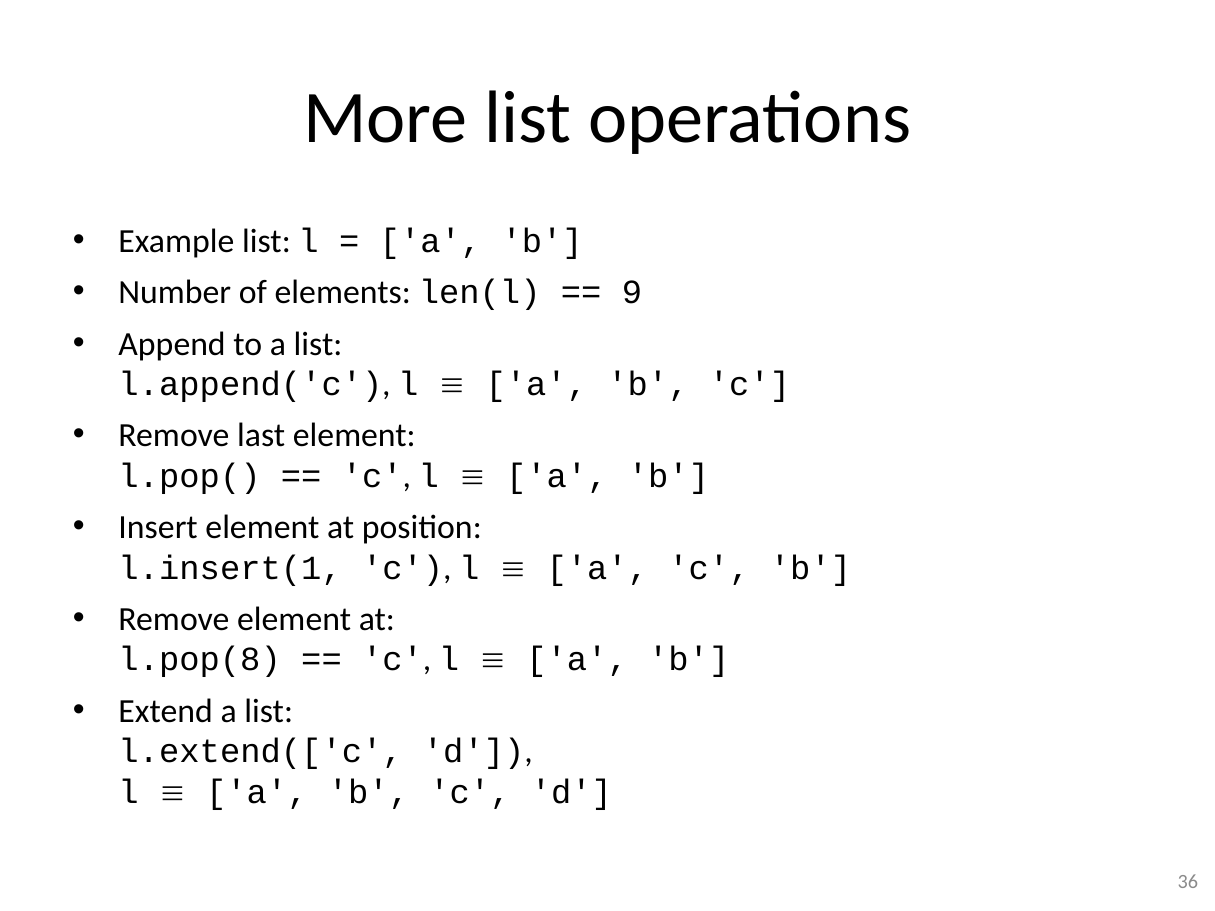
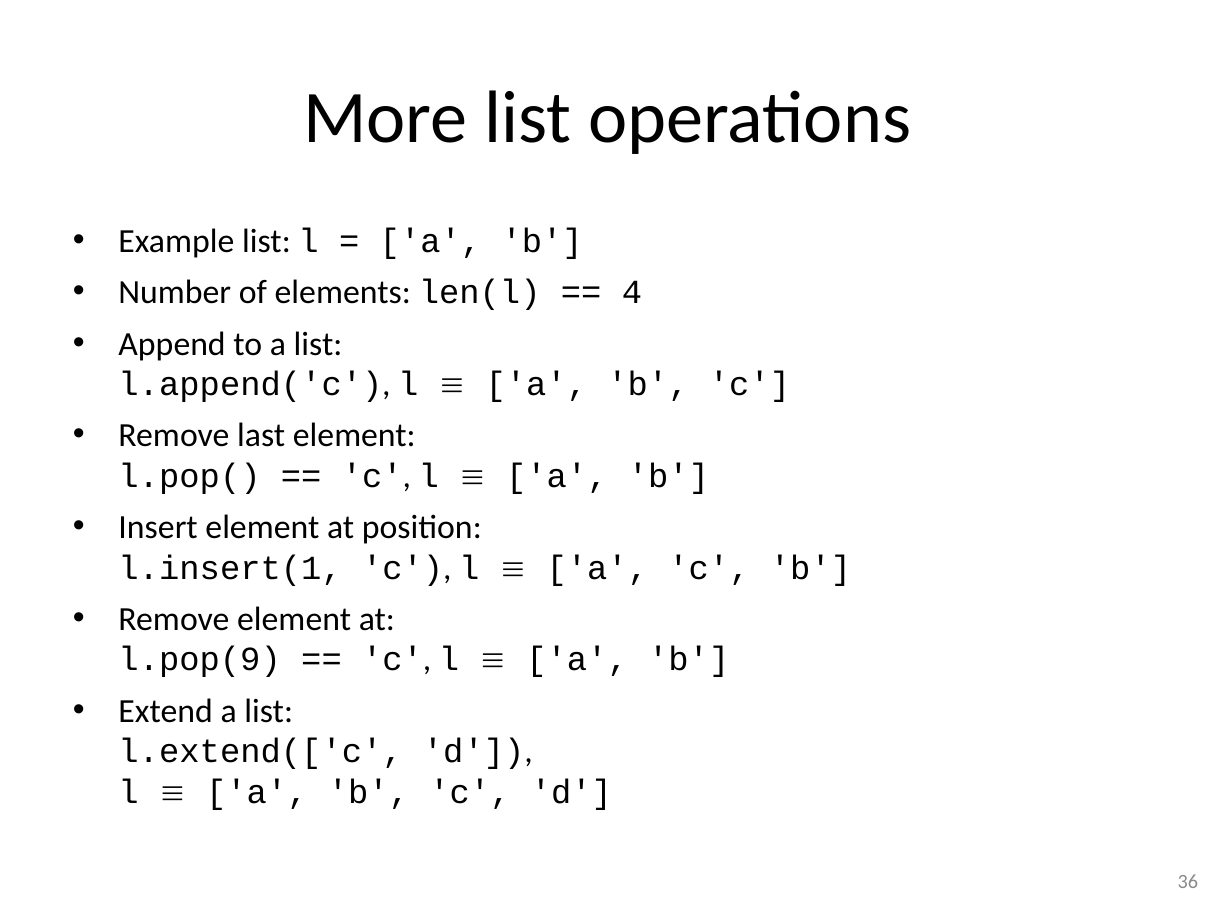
9: 9 -> 4
l.pop(8: l.pop(8 -> l.pop(9
